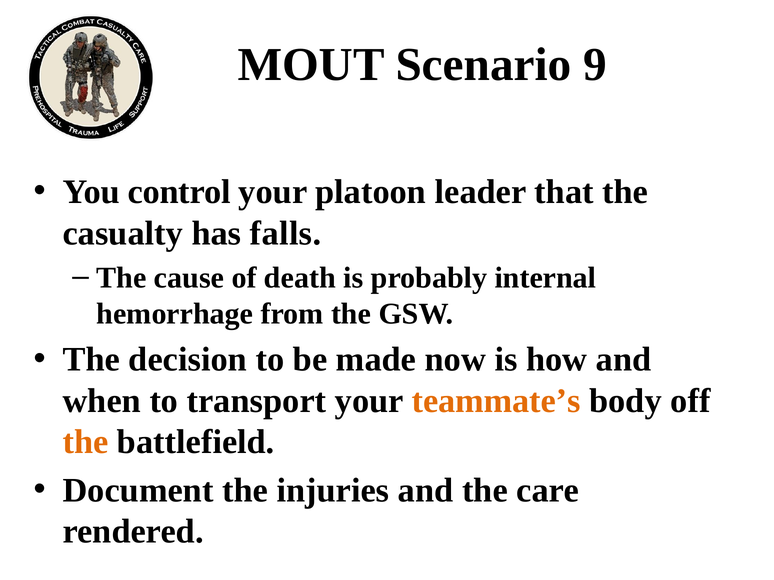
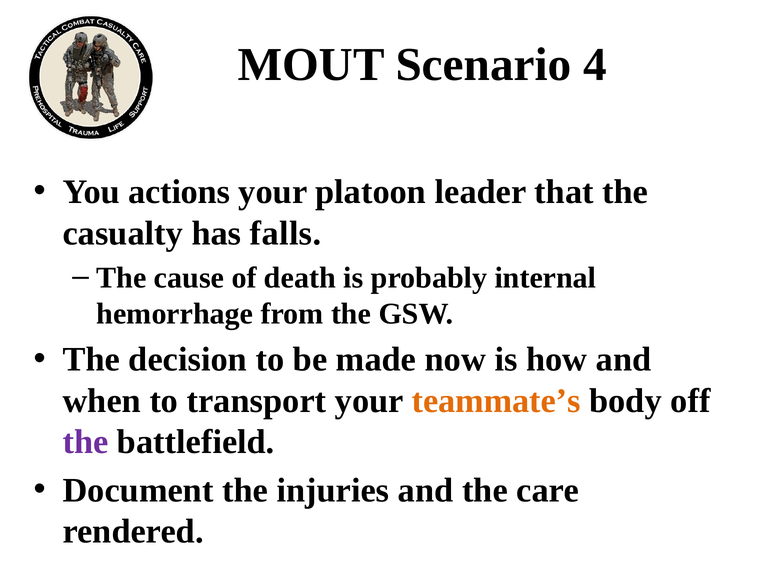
9: 9 -> 4
control: control -> actions
the at (85, 442) colour: orange -> purple
